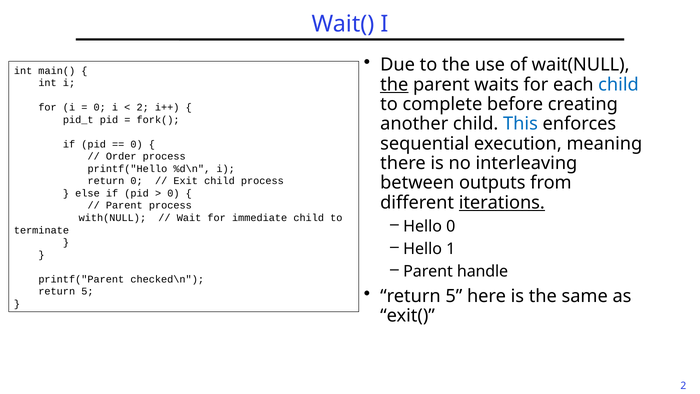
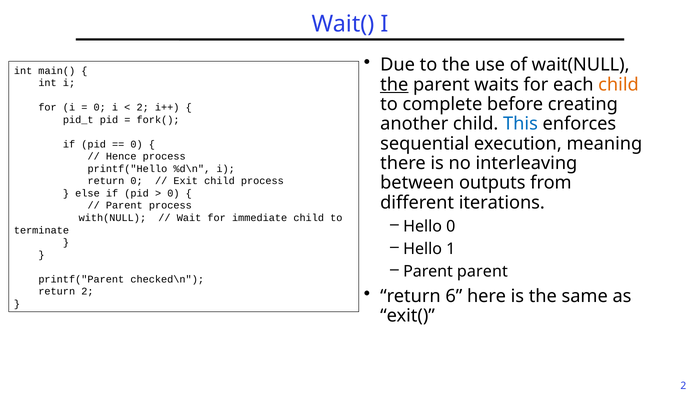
child at (619, 84) colour: blue -> orange
Order: Order -> Hence
iterations underline: present -> none
Parent handle: handle -> parent
5 at (454, 296): 5 -> 6
5 at (87, 291): 5 -> 2
